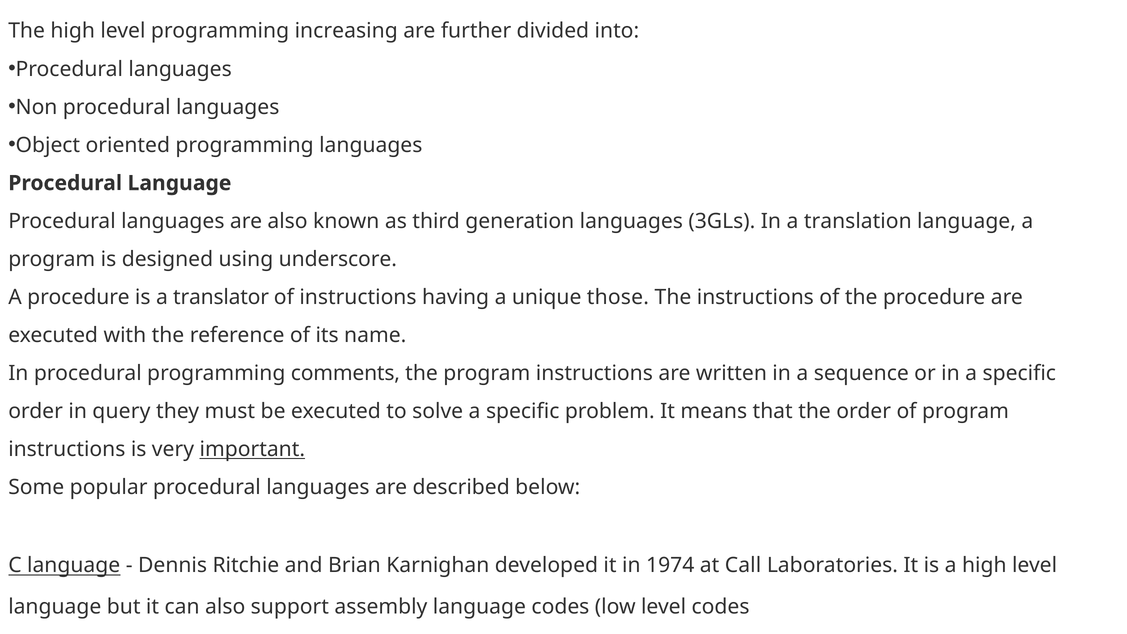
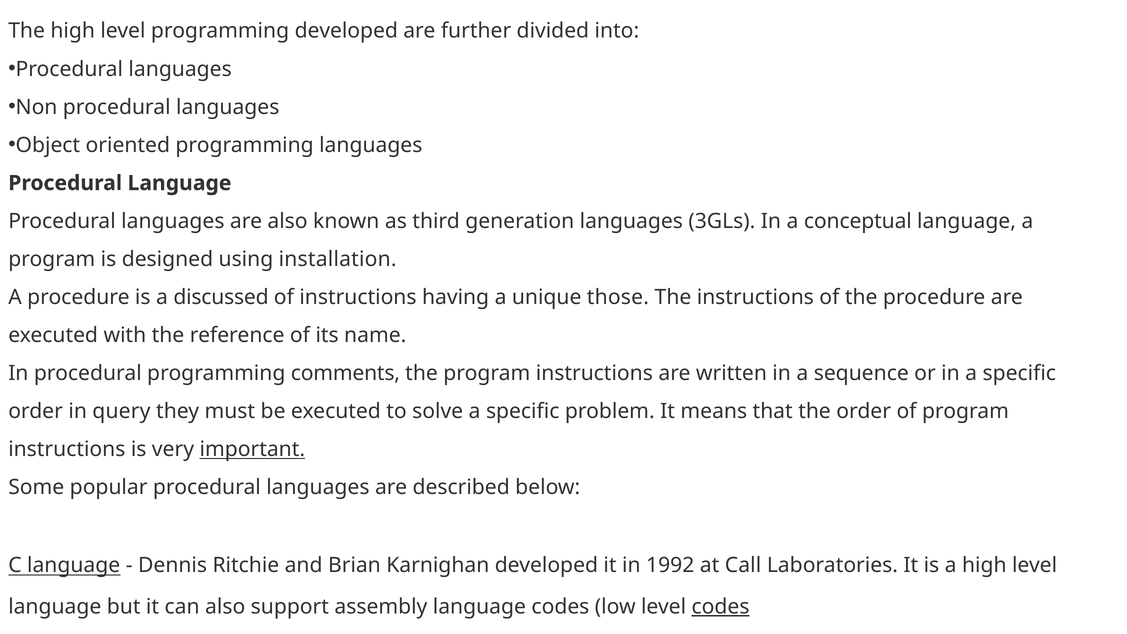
programming increasing: increasing -> developed
translation: translation -> conceptual
underscore: underscore -> installation
translator: translator -> discussed
1974: 1974 -> 1992
codes at (721, 607) underline: none -> present
